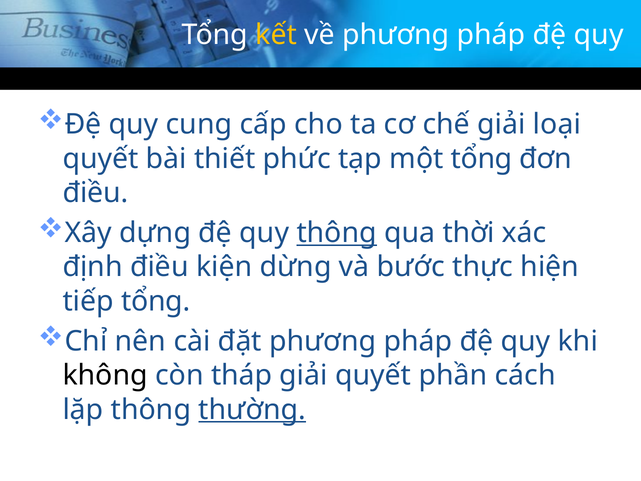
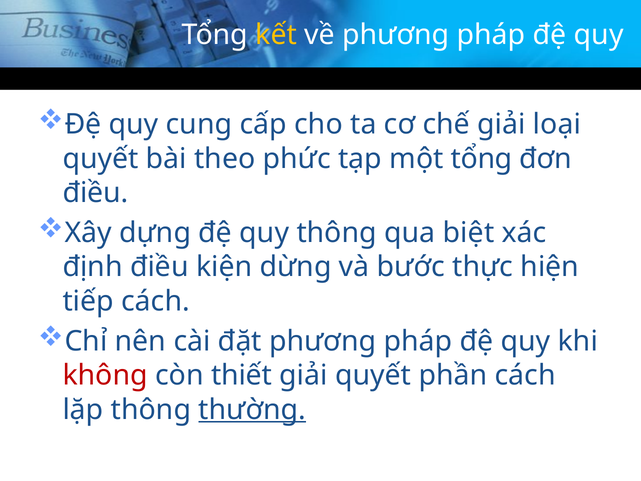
thiết: thiết -> theo
thông at (337, 233) underline: present -> none
thời: thời -> biệt
tiếp tổng: tổng -> cách
không colour: black -> red
tháp: tháp -> thiết
